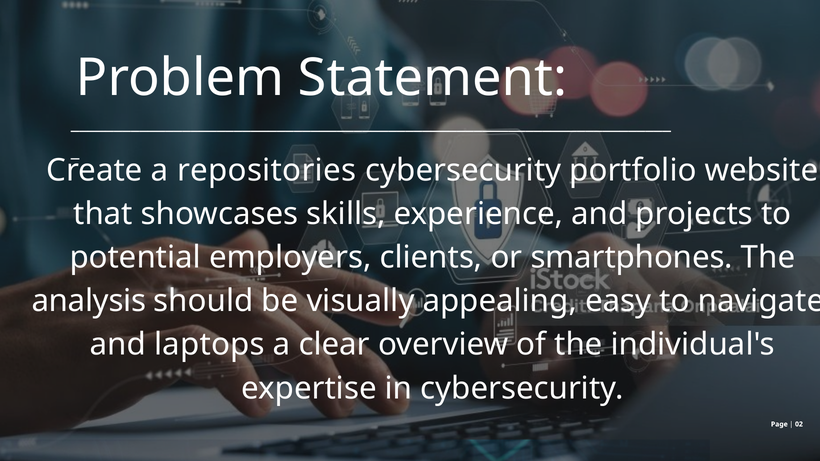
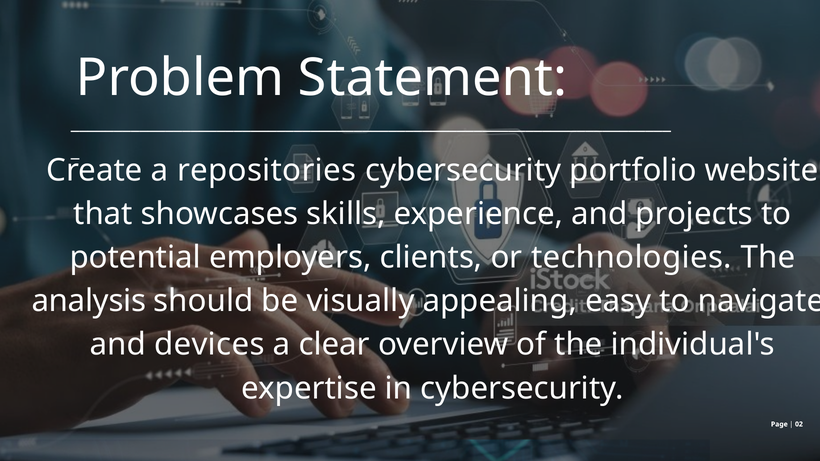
smartphones: smartphones -> technologies
laptops: laptops -> devices
